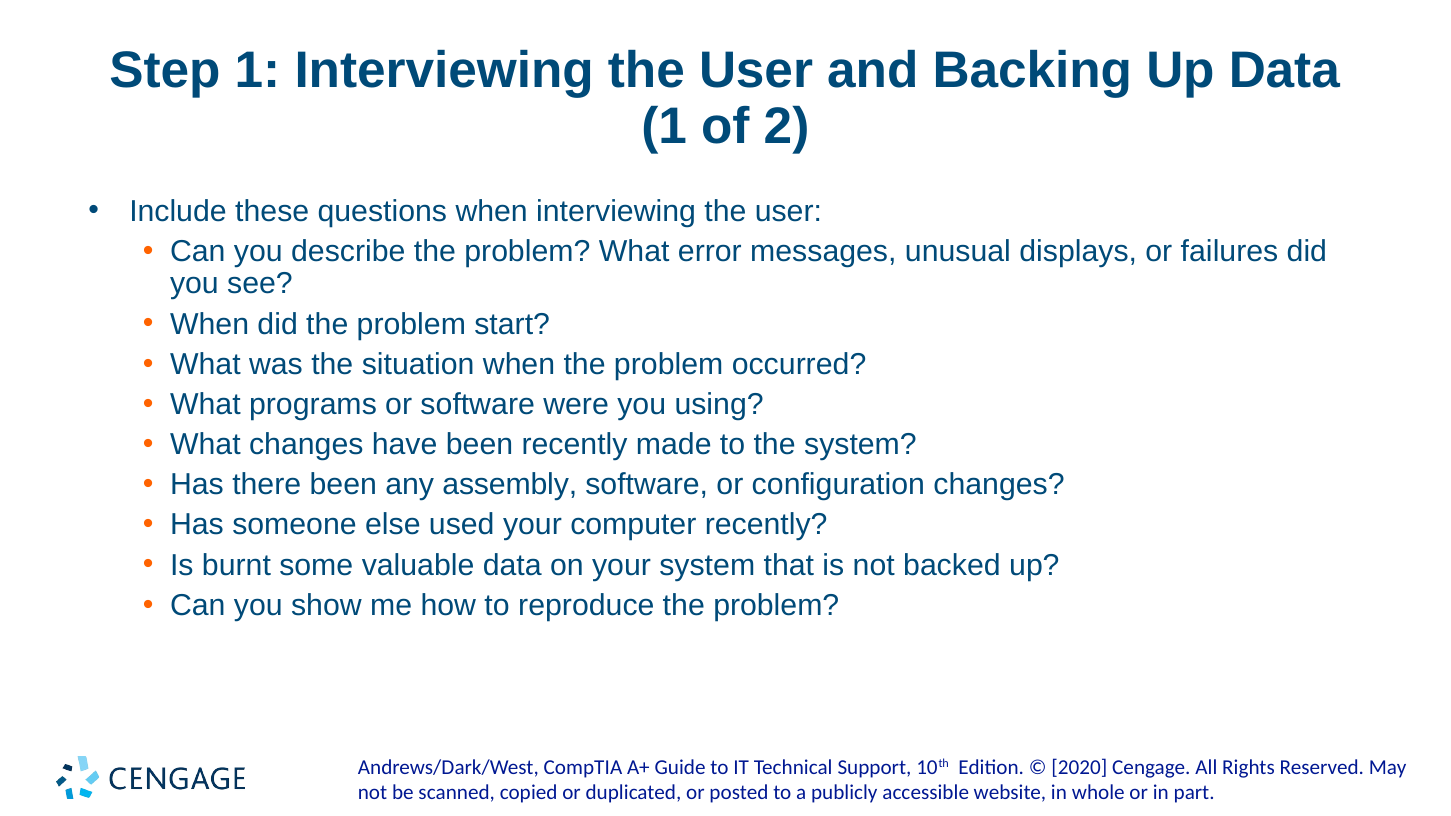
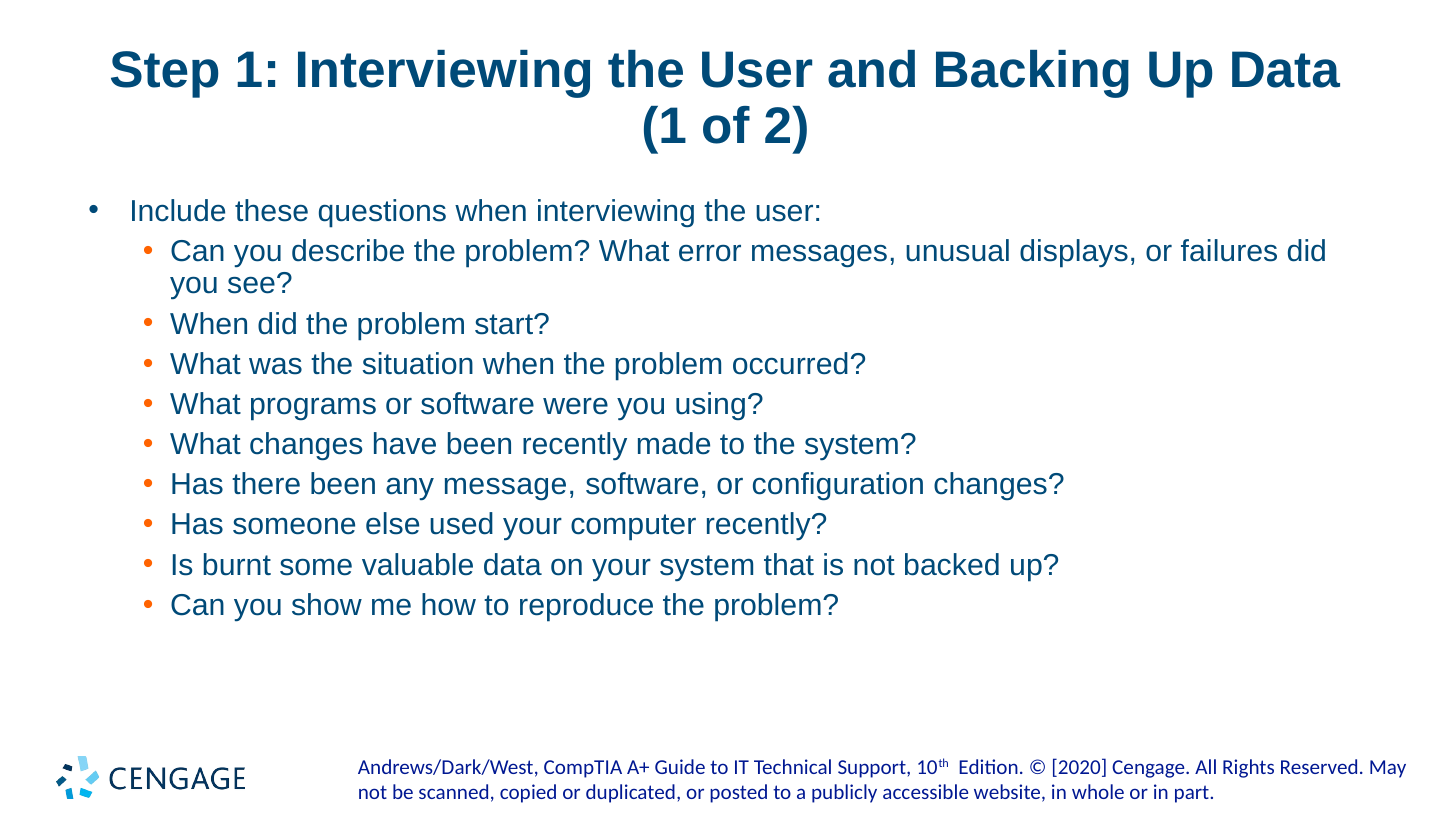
assembly: assembly -> message
